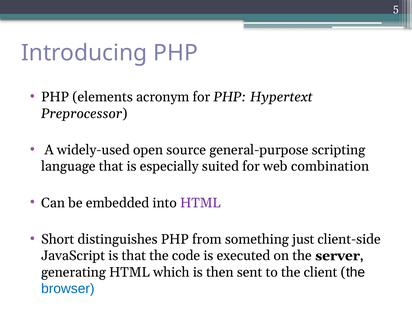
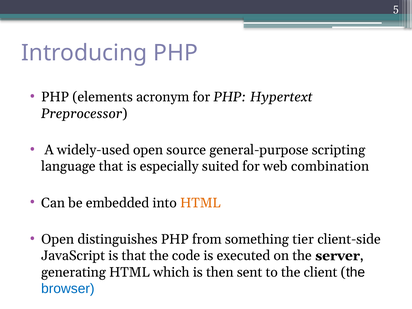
HTML at (200, 203) colour: purple -> orange
Short at (58, 239): Short -> Open
just: just -> tier
